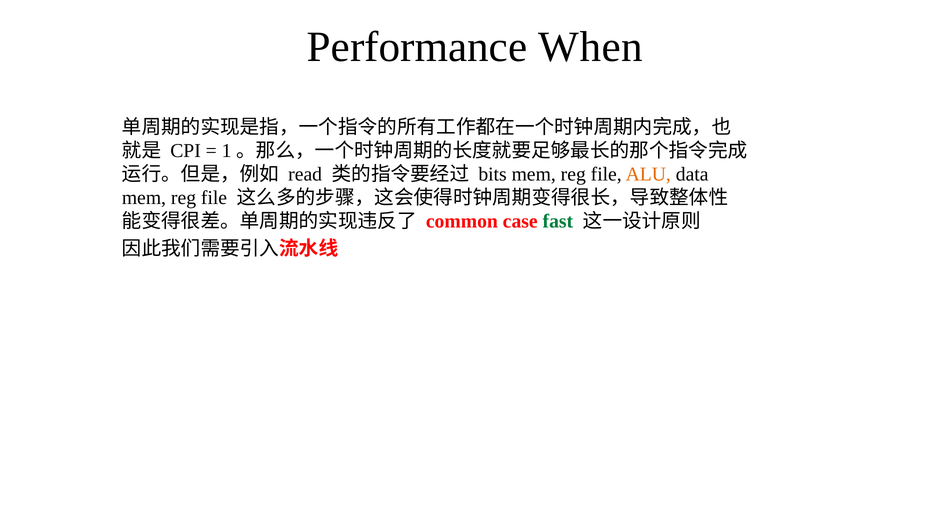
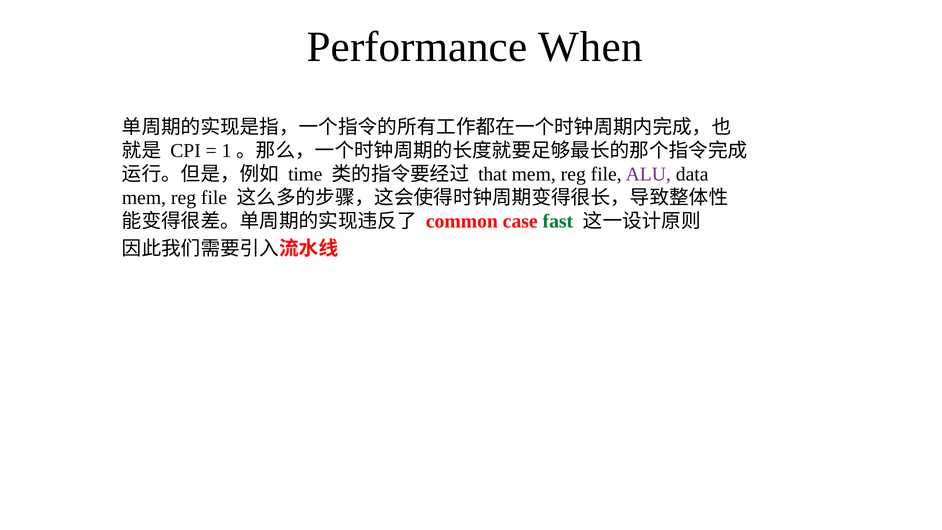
read: read -> time
bits: bits -> that
ALU colour: orange -> purple
